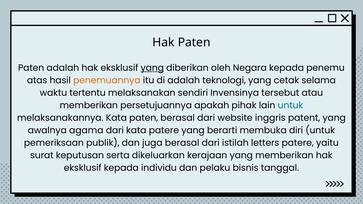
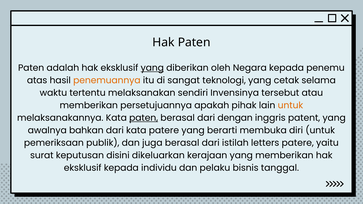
di adalah: adalah -> sangat
untuk at (290, 105) colour: blue -> orange
paten at (144, 118) underline: none -> present
website: website -> dengan
agama: agama -> bahkan
serta: serta -> disini
